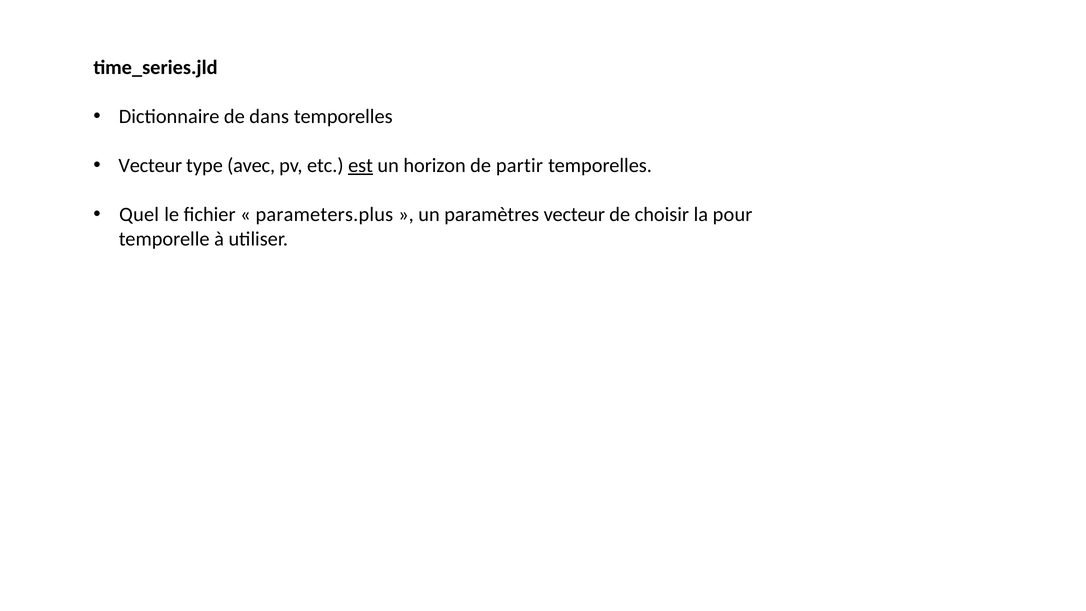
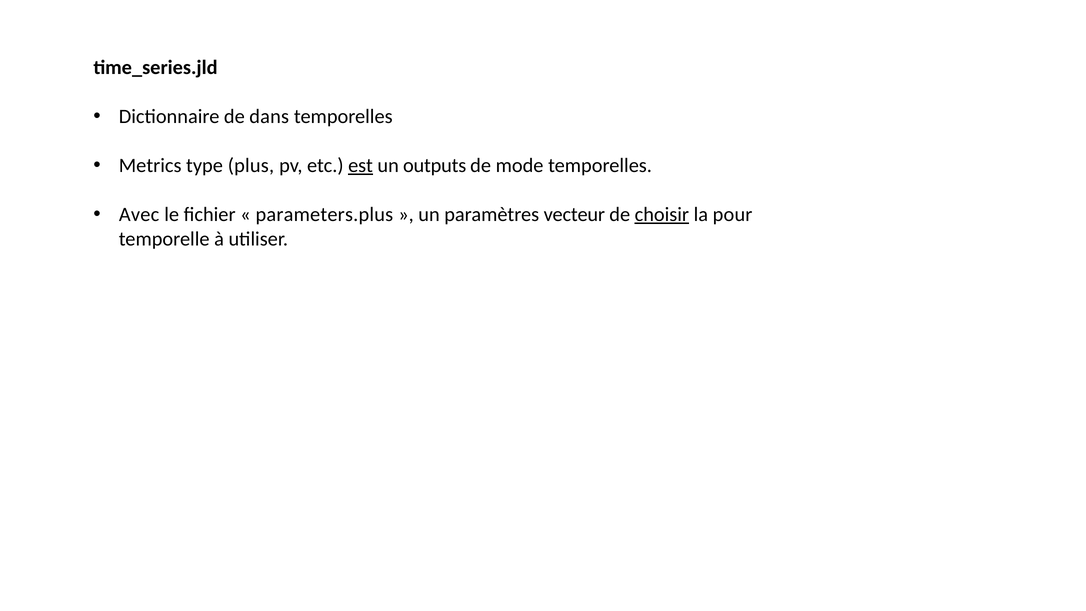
Vecteur at (150, 165): Vecteur -> Metrics
avec: avec -> plus
horizon: horizon -> outputs
partir: partir -> mode
Quel: Quel -> Avec
choisir underline: none -> present
